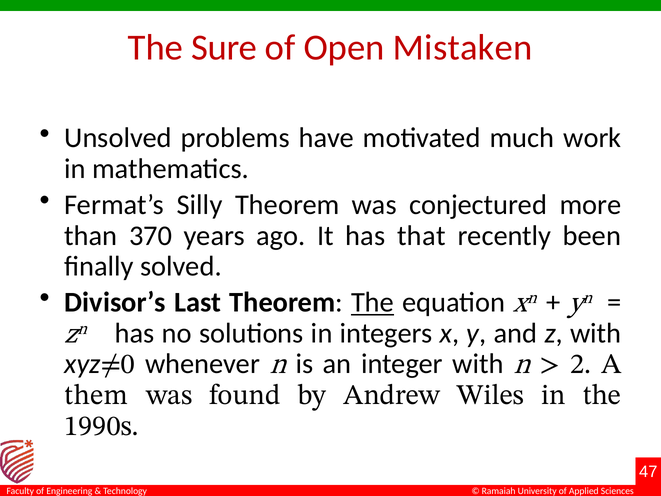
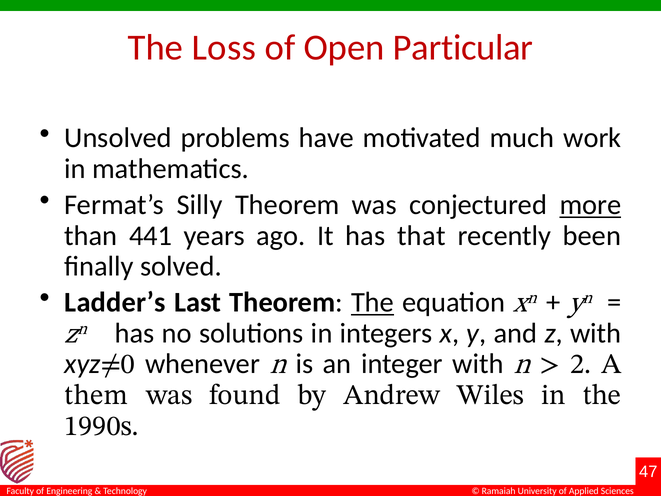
Sure: Sure -> Loss
Mistaken: Mistaken -> Particular
more underline: none -> present
370: 370 -> 441
Divisor’s: Divisor’s -> Ladder’s
